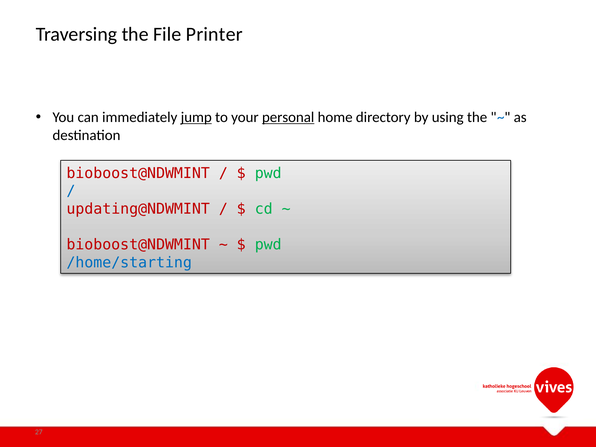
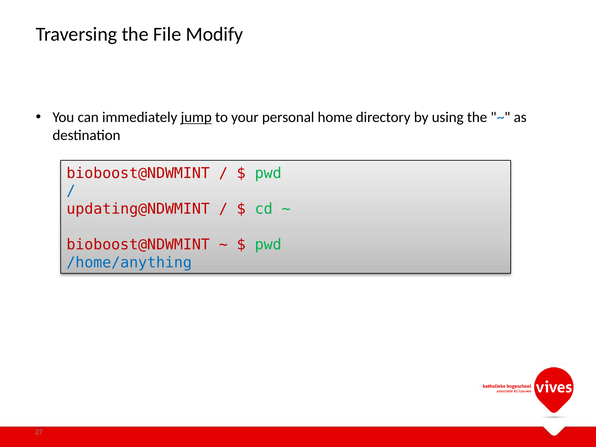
Printer: Printer -> Modify
personal underline: present -> none
/home/starting: /home/starting -> /home/anything
